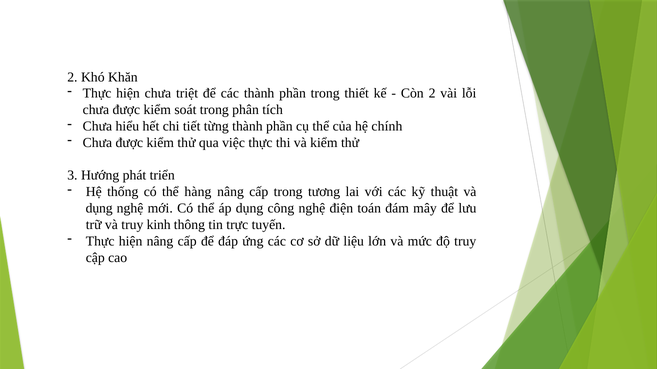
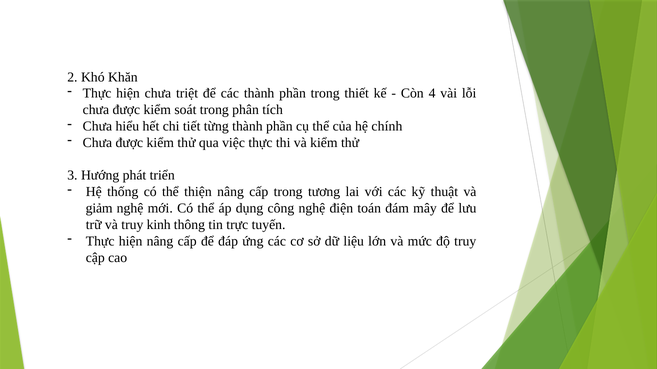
Còn 2: 2 -> 4
hàng: hàng -> thiện
dụng at (99, 209): dụng -> giảm
